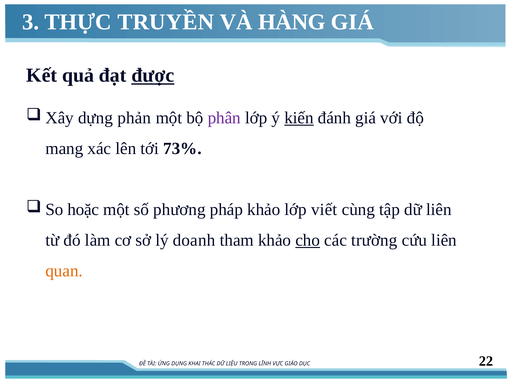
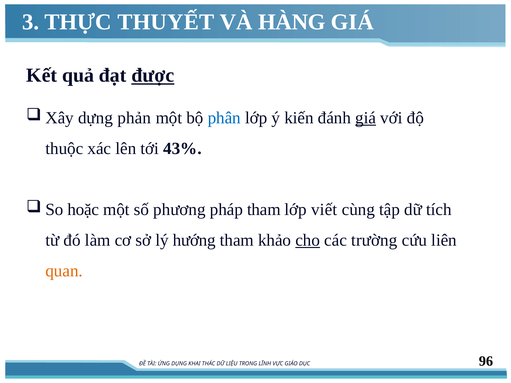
TRUYỀN: TRUYỀN -> THUYẾT
phân colour: purple -> blue
kiến underline: present -> none
giá at (366, 118) underline: none -> present
mang: mang -> thuộc
73%: 73% -> 43%
pháp khảo: khảo -> tham
dữ liên: liên -> tích
doanh: doanh -> hướng
22: 22 -> 96
